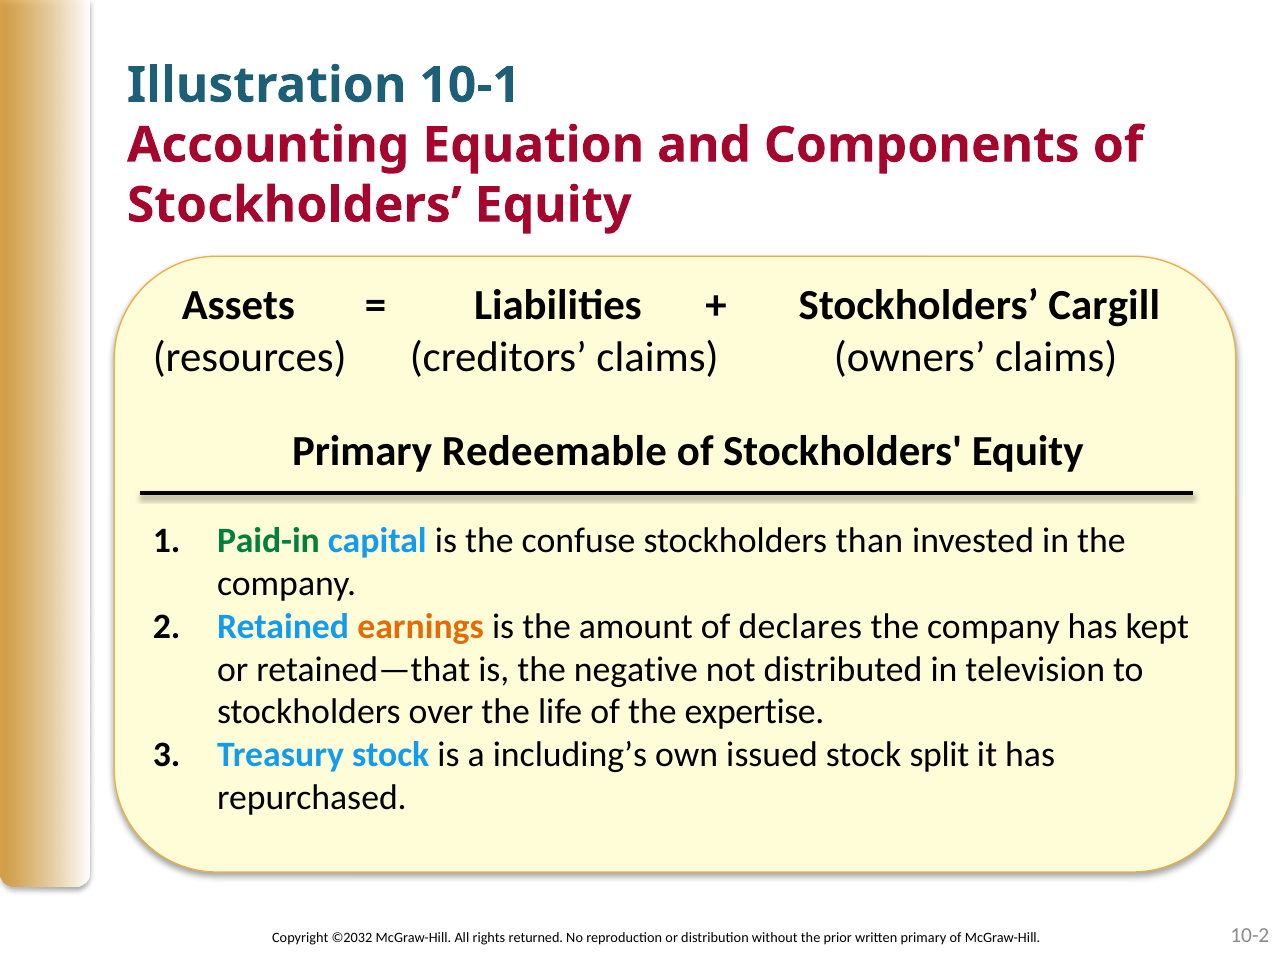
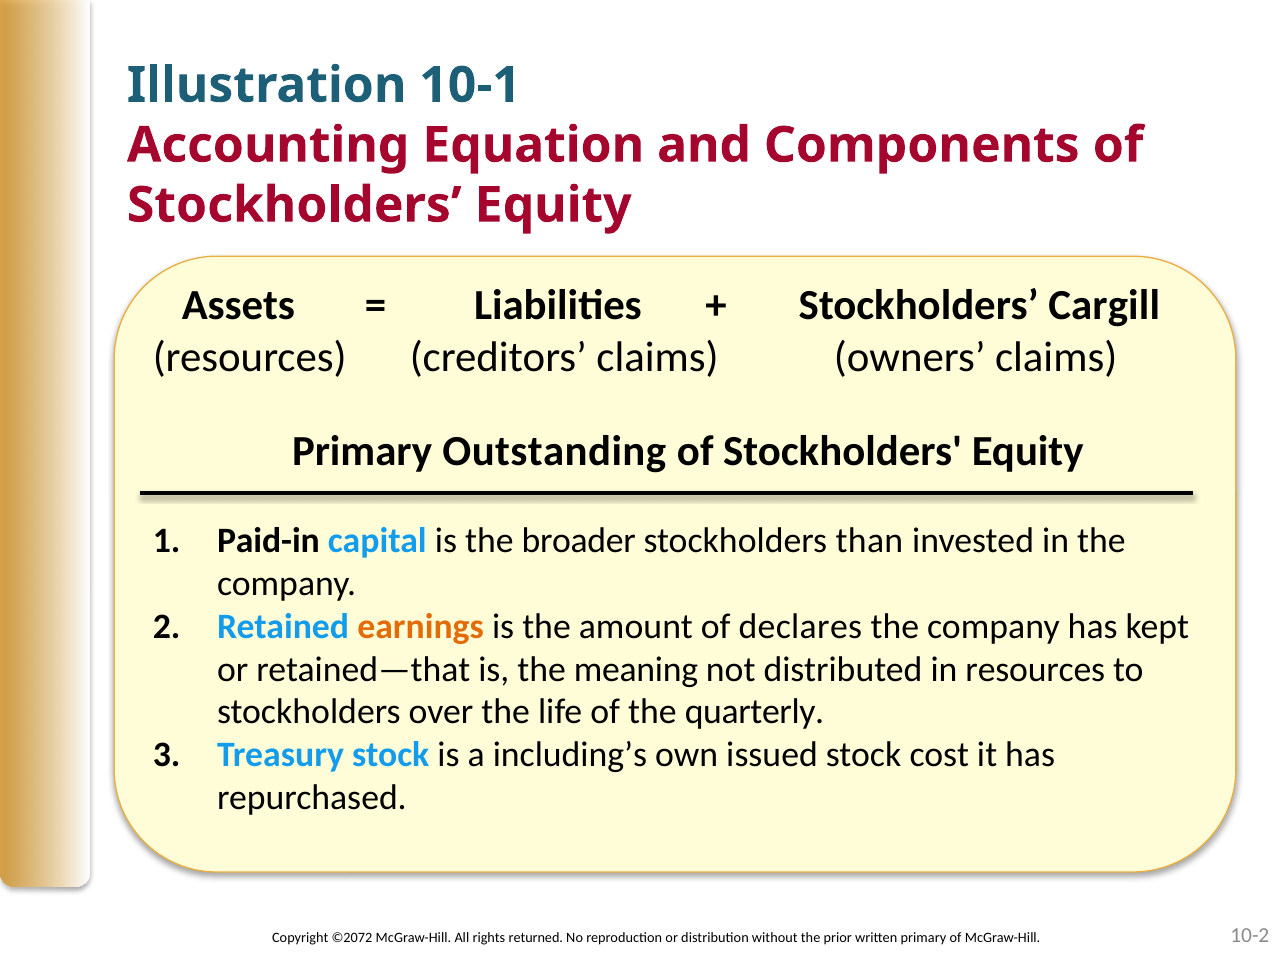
Redeemable: Redeemable -> Outstanding
Paid-in colour: green -> black
confuse: confuse -> broader
negative: negative -> meaning
in television: television -> resources
expertise: expertise -> quarterly
split: split -> cost
©2032: ©2032 -> ©2072
